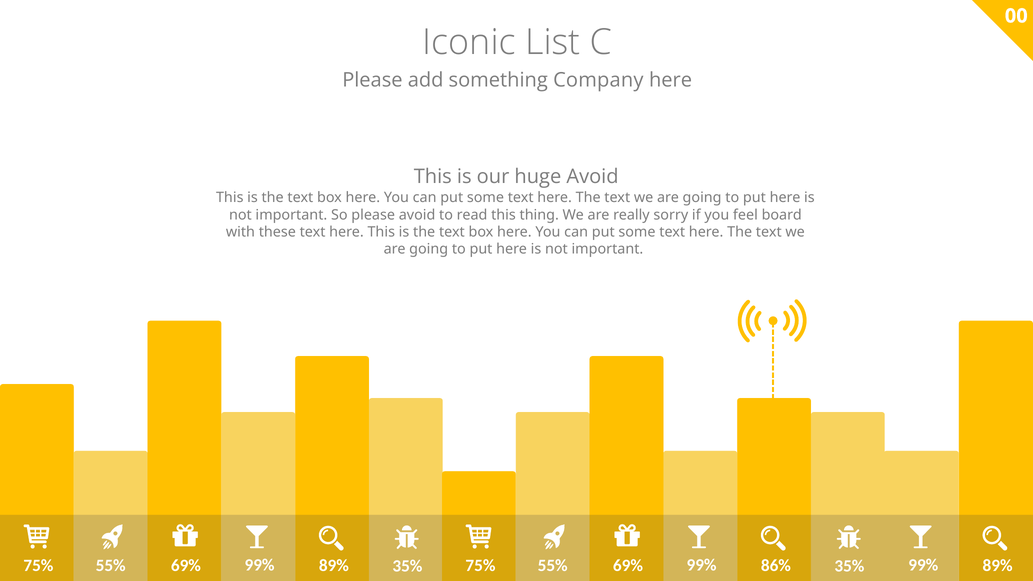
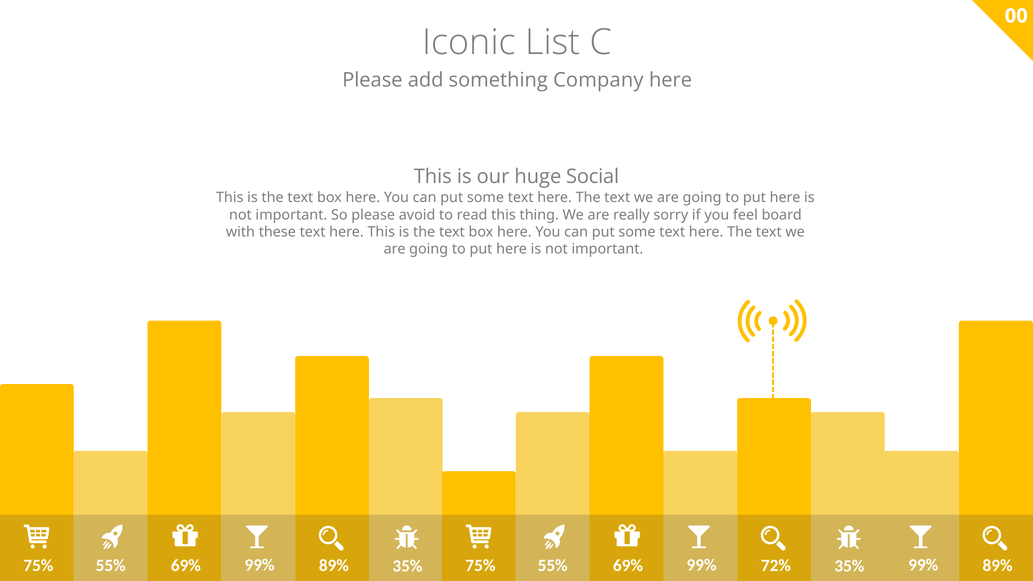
huge Avoid: Avoid -> Social
86%: 86% -> 72%
